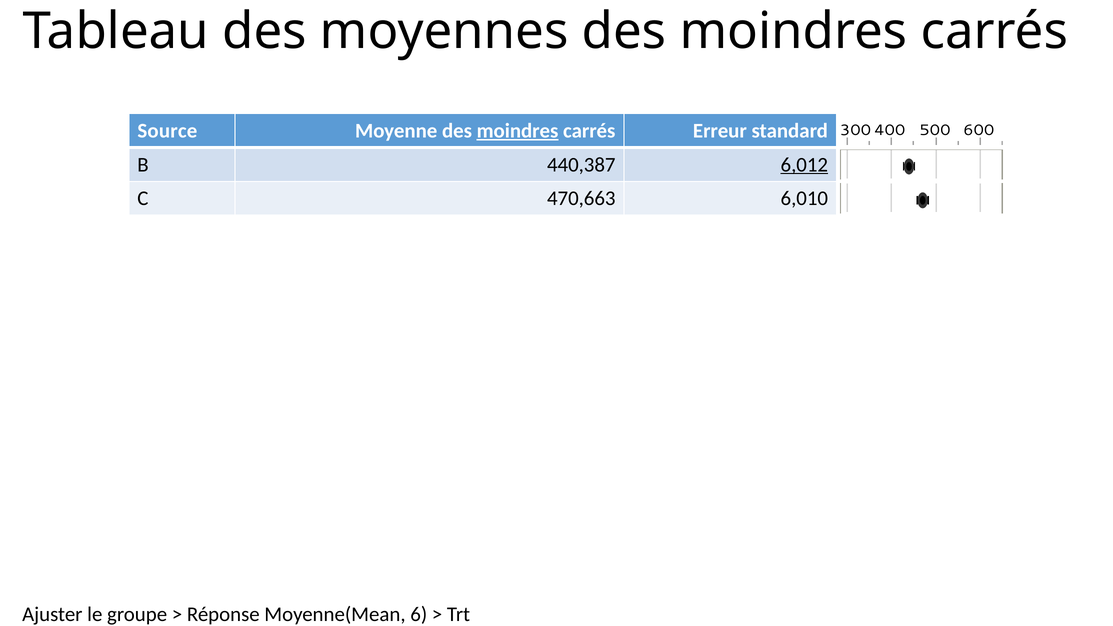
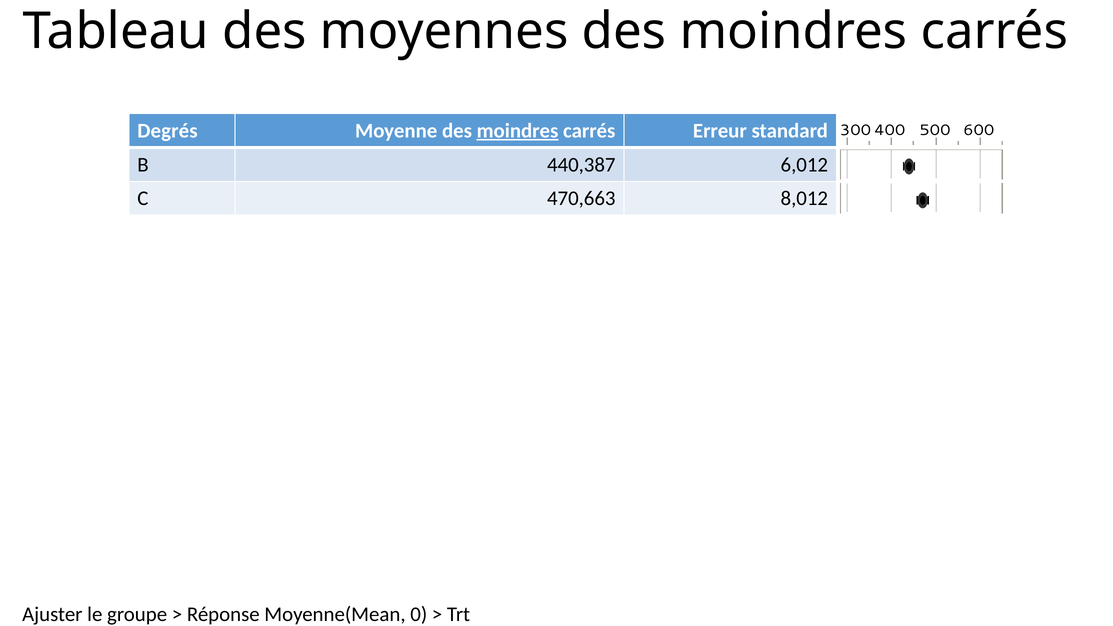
Source: Source -> Degrés
6,012 underline: present -> none
6,010: 6,010 -> 8,012
6: 6 -> 0
